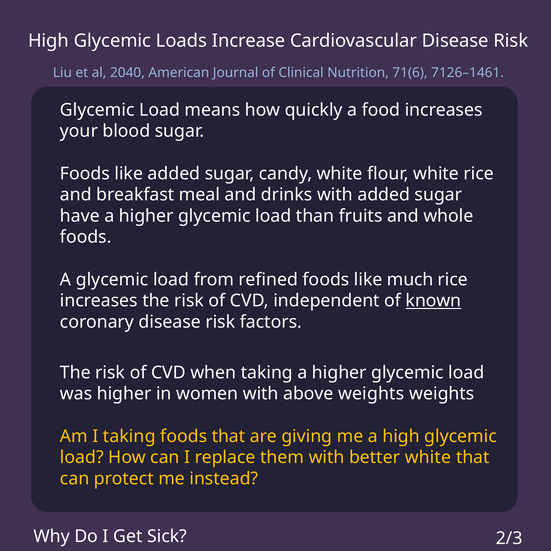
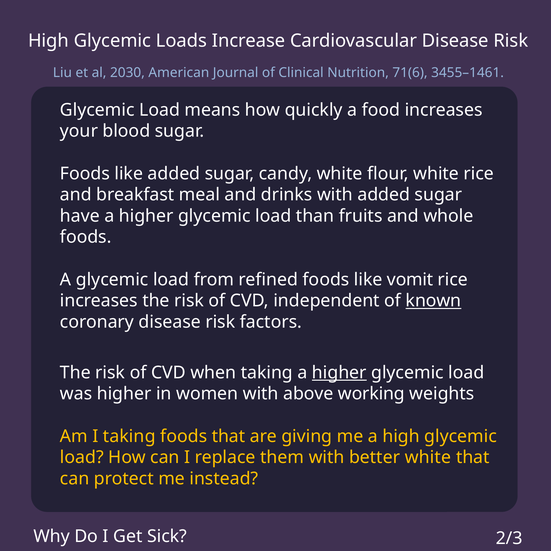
2040: 2040 -> 2030
7126–1461: 7126–1461 -> 3455–1461
much: much -> vomit
higher at (339, 373) underline: none -> present
above weights: weights -> working
